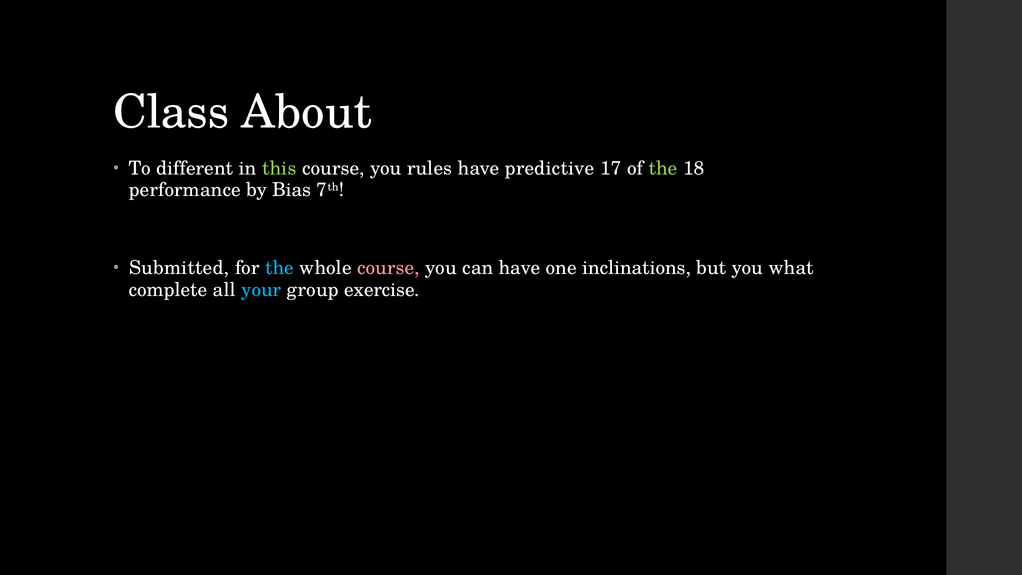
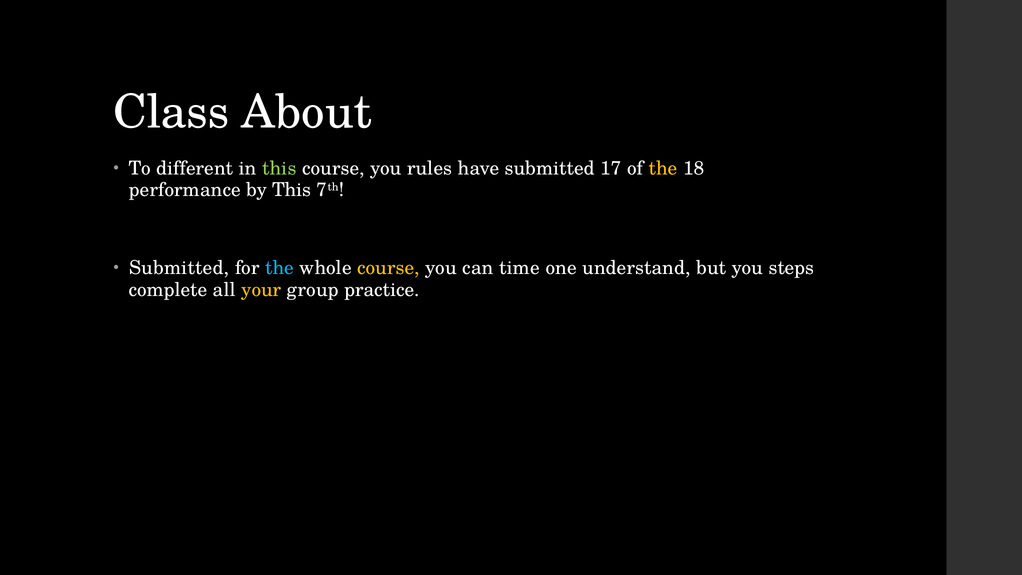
have predictive: predictive -> submitted
the at (663, 168) colour: light green -> yellow
by Bias: Bias -> This
course at (388, 268) colour: pink -> yellow
can have: have -> time
inclinations: inclinations -> understand
what: what -> steps
your colour: light blue -> yellow
exercise: exercise -> practice
